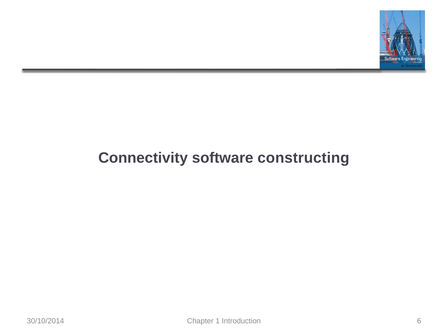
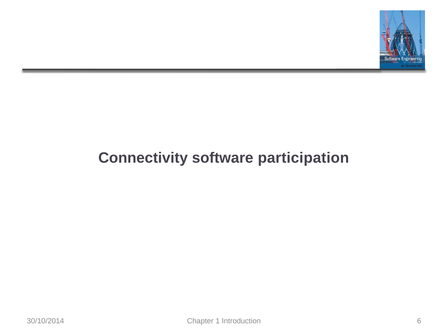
constructing: constructing -> participation
